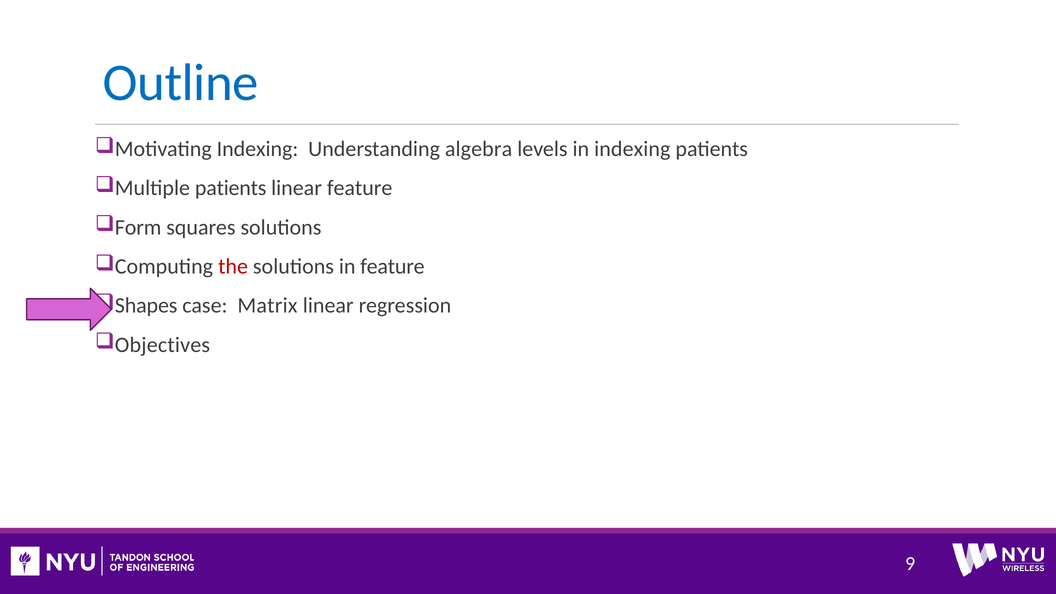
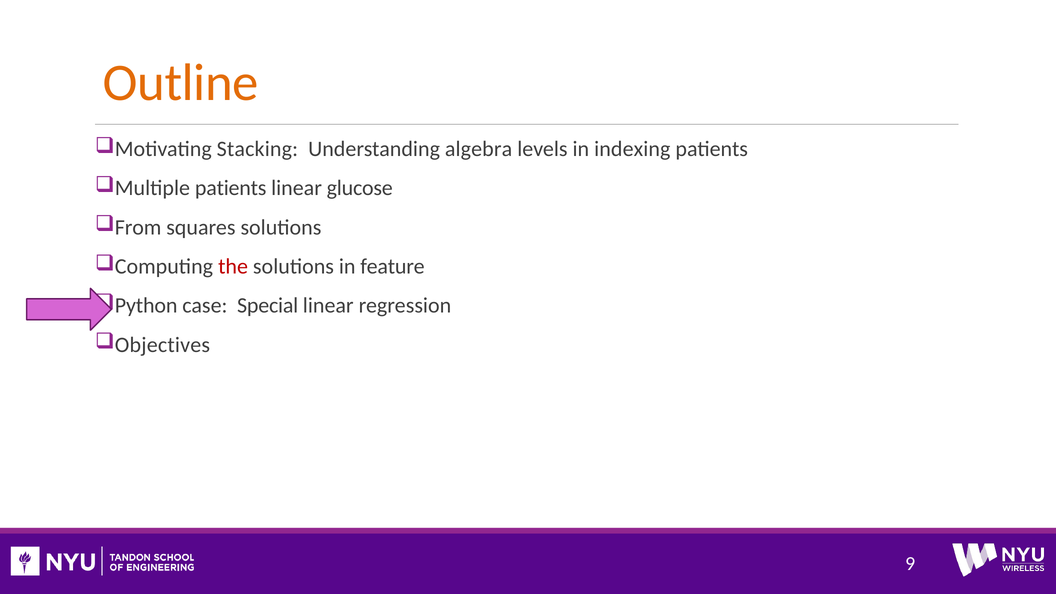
Outline colour: blue -> orange
Motivating Indexing: Indexing -> Stacking
linear feature: feature -> glucose
Form: Form -> From
Shapes: Shapes -> Python
Matrix: Matrix -> Special
